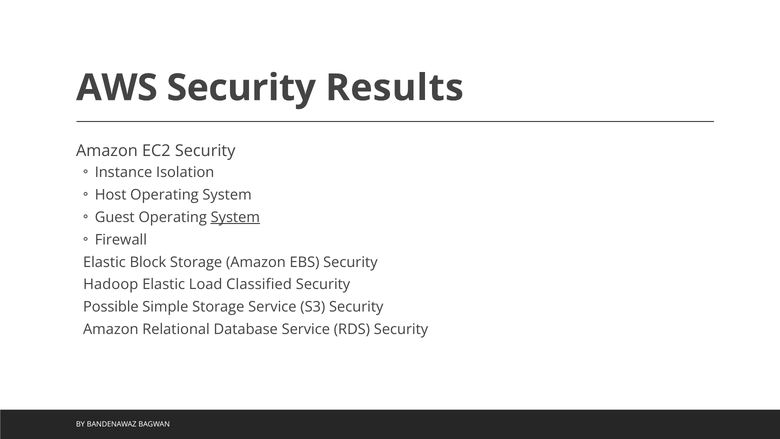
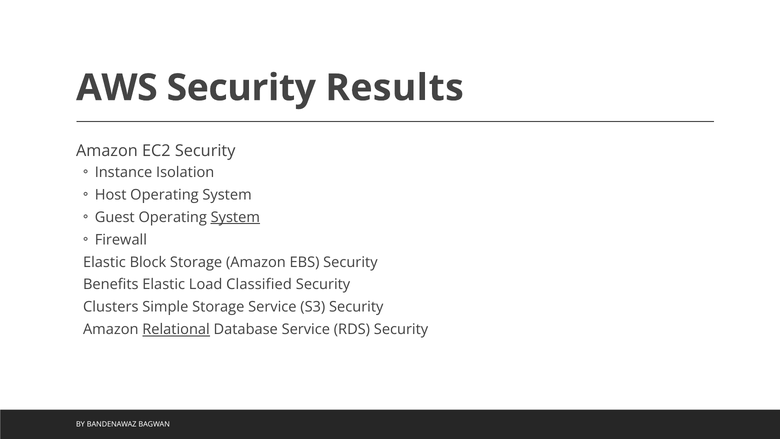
Hadoop: Hadoop -> Benefits
Possible: Possible -> Clusters
Relational underline: none -> present
